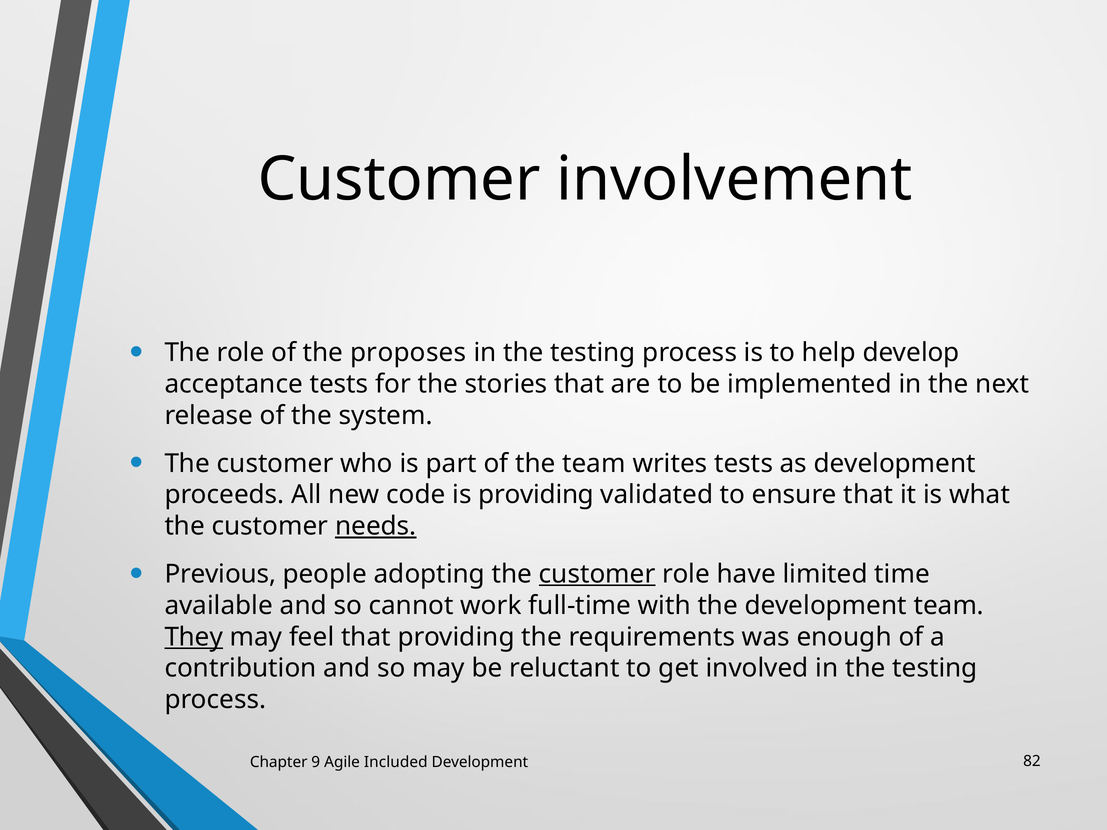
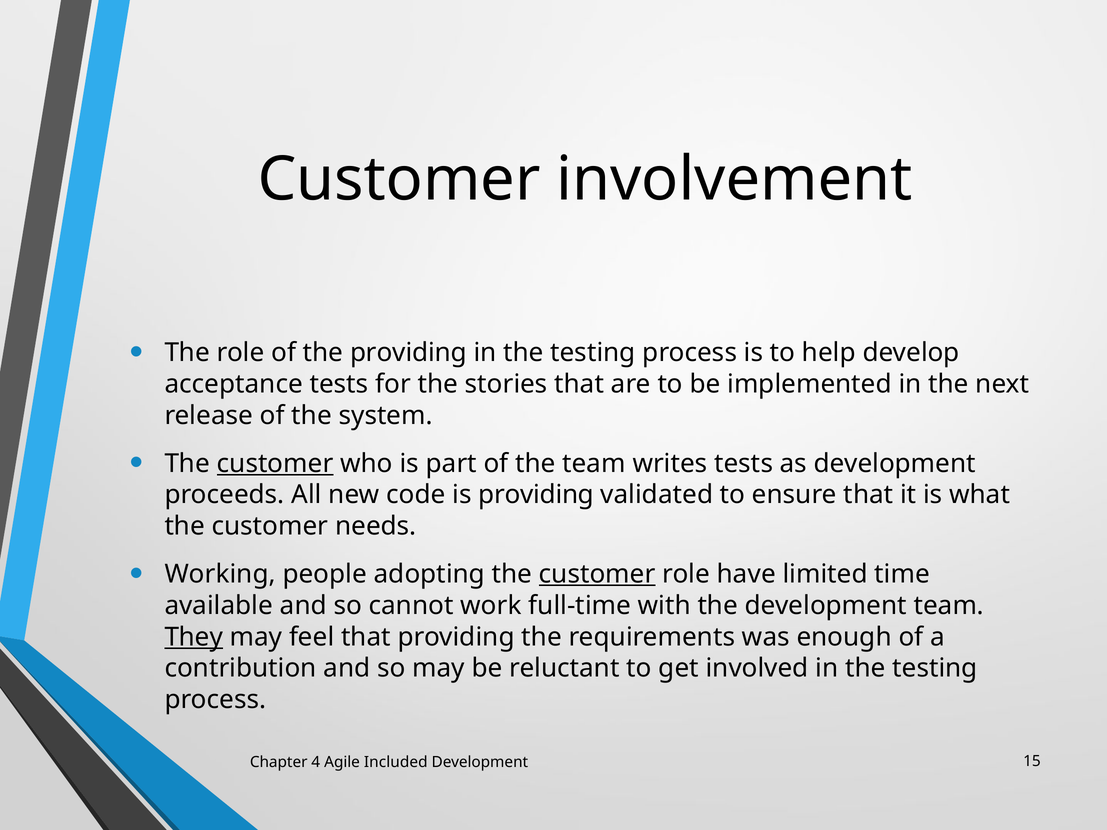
the proposes: proposes -> providing
customer at (275, 464) underline: none -> present
needs underline: present -> none
Previous: Previous -> Working
9: 9 -> 4
82: 82 -> 15
